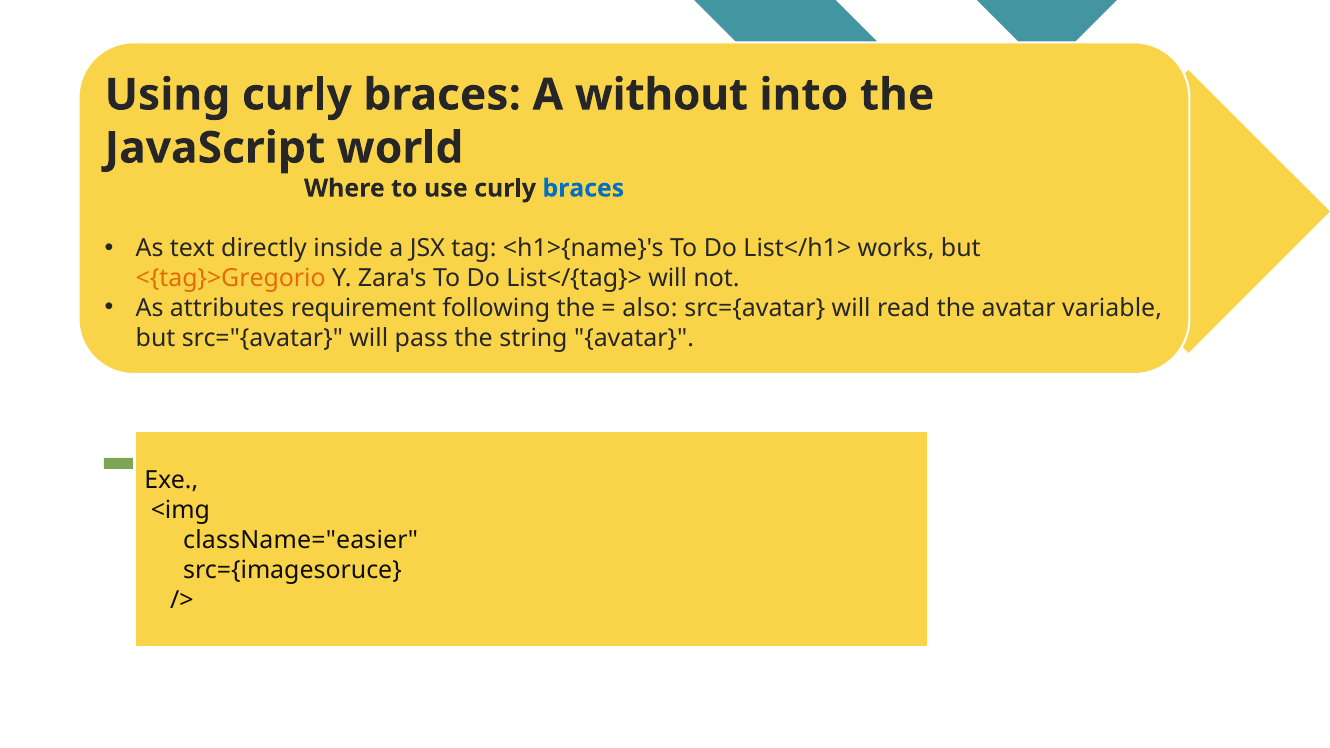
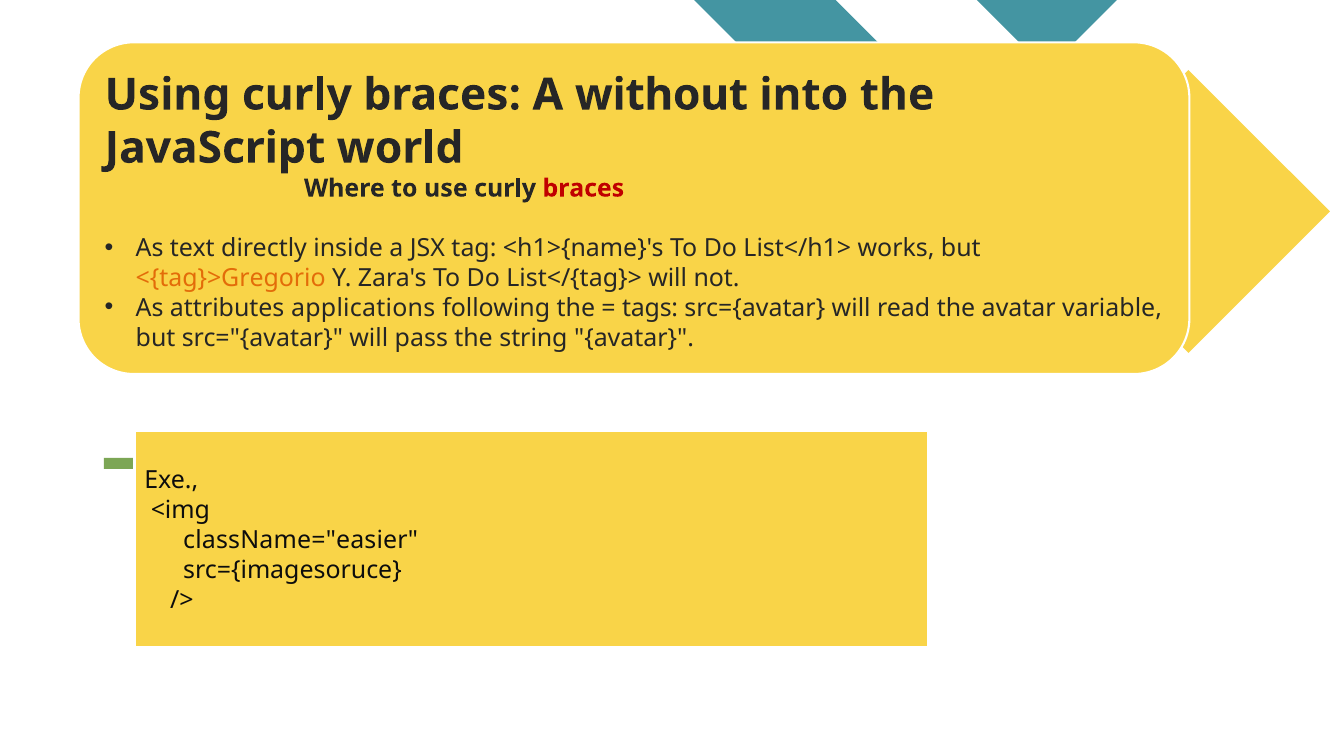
braces at (583, 188) colour: blue -> red
requirement: requirement -> applications
also: also -> tags
